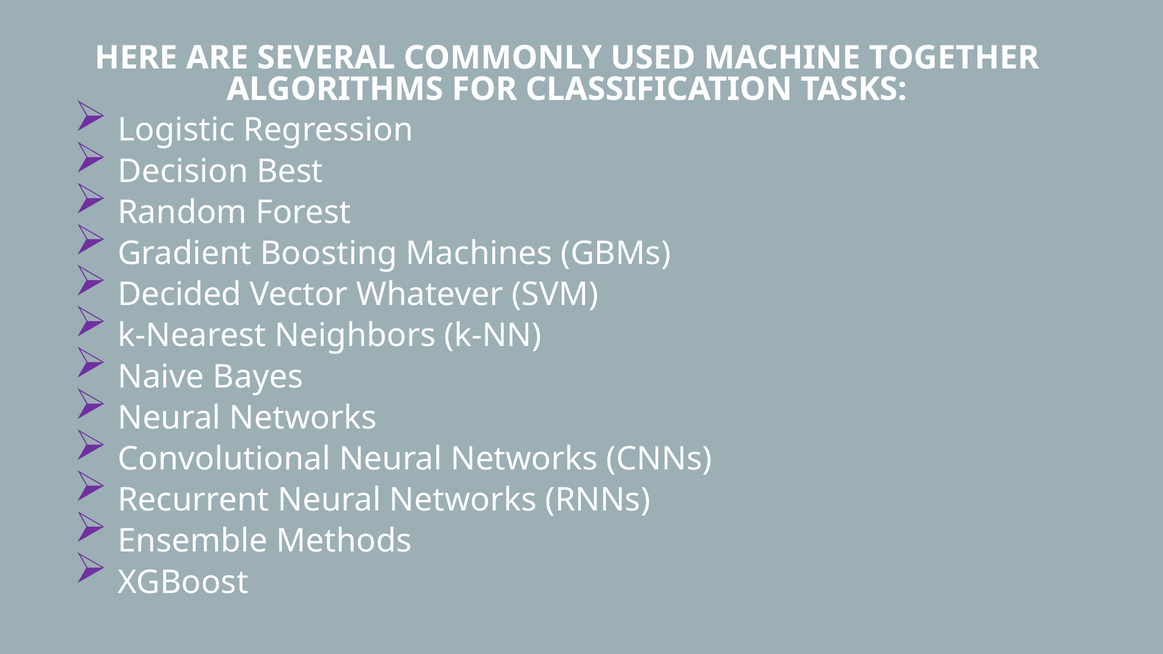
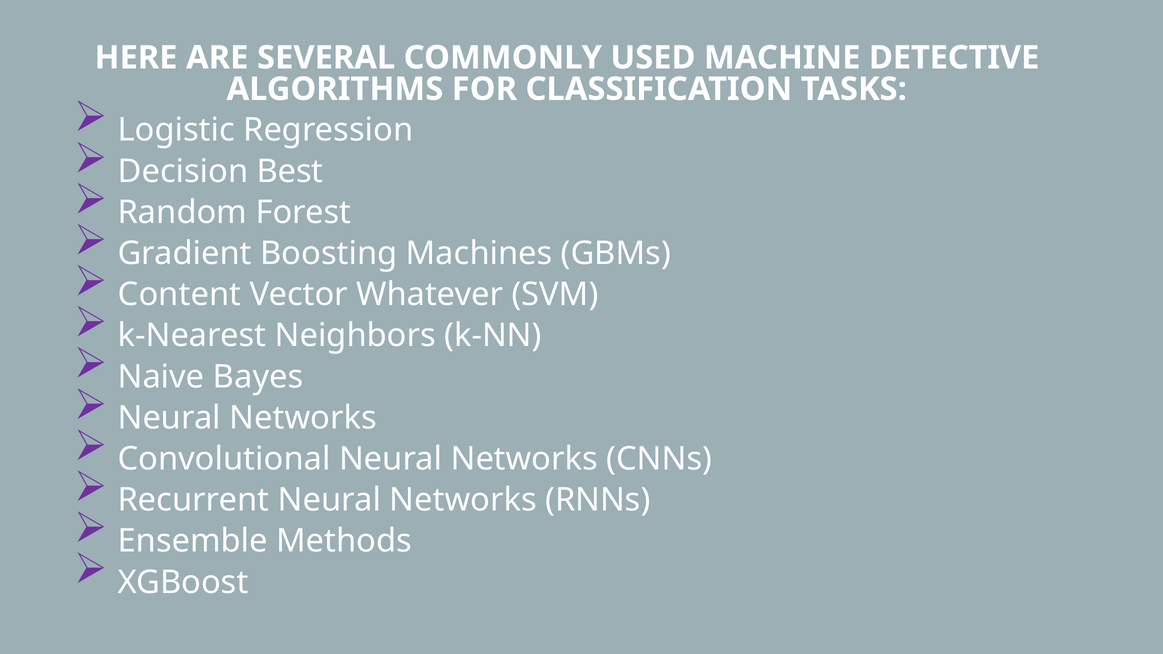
TOGETHER: TOGETHER -> DETECTIVE
Decided: Decided -> Content
